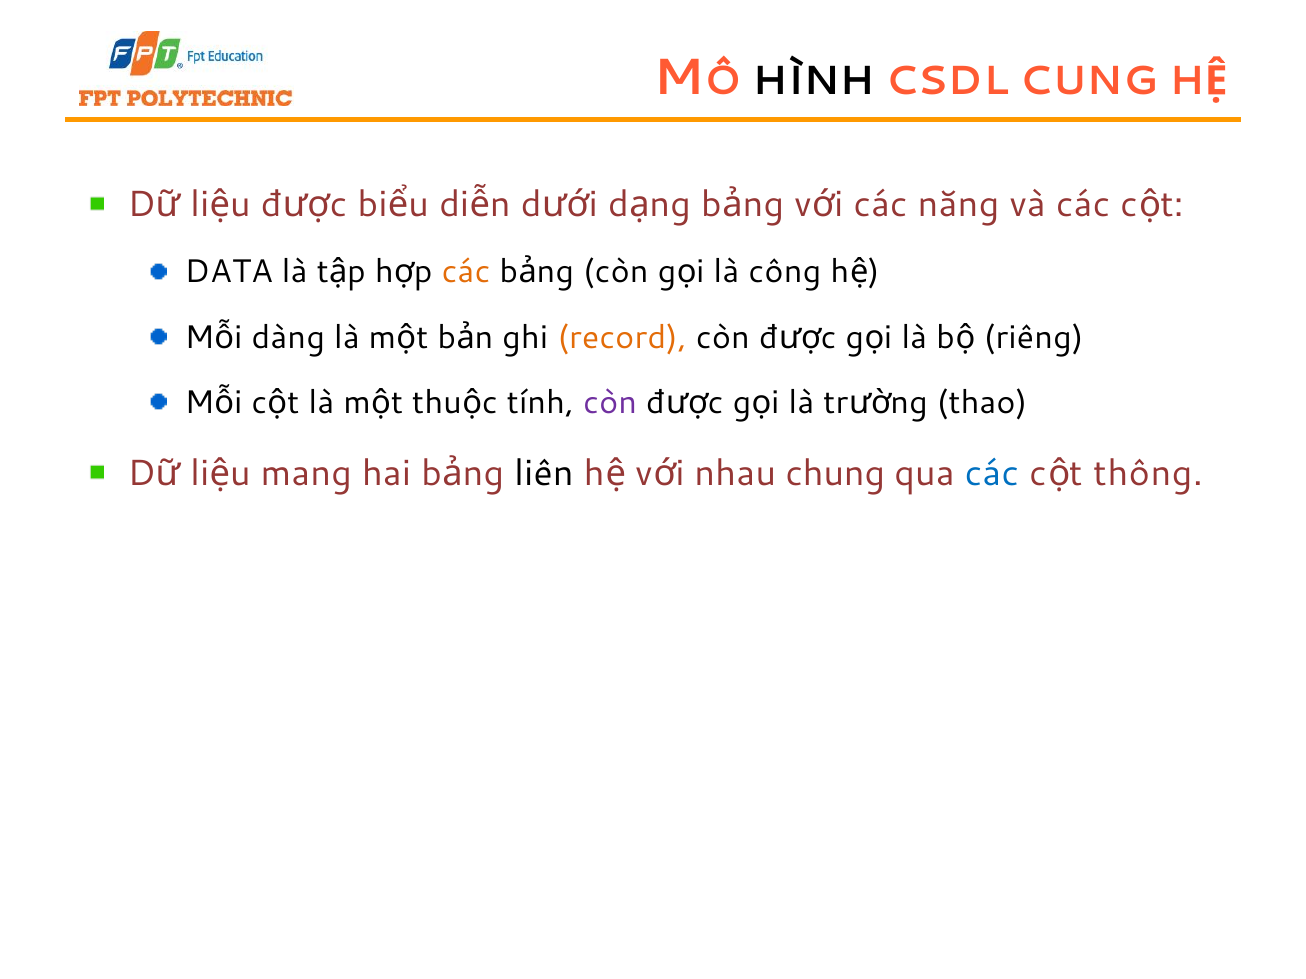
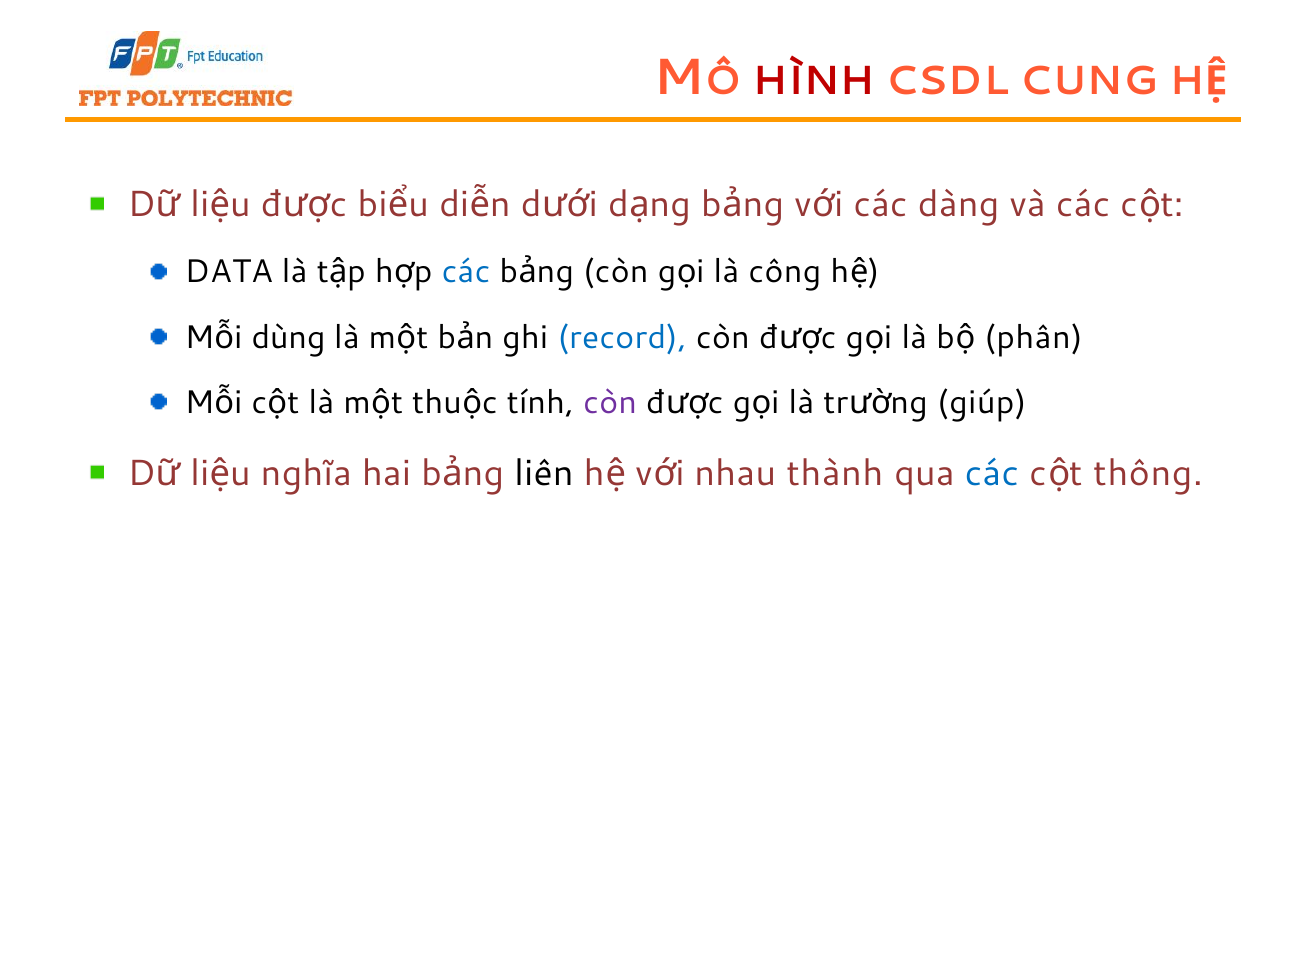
HÌNH colour: black -> red
năng: năng -> dàng
các at (466, 272) colour: orange -> blue
dàng: dàng -> dùng
record colour: orange -> blue
riêng: riêng -> phân
thao: thao -> giúp
mang: mang -> nghĩa
chung: chung -> thành
